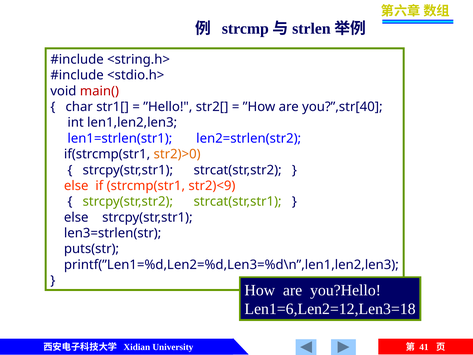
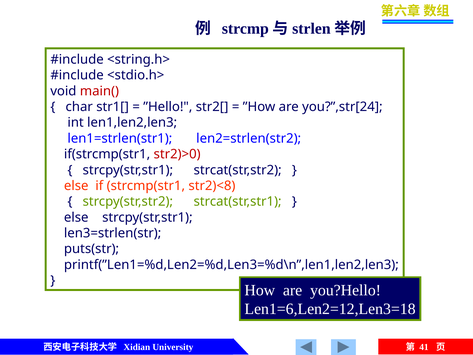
you?”,str[40: you?”,str[40 -> you?”,str[24
str2)>0 colour: orange -> red
str2)<9: str2)<9 -> str2)<8
